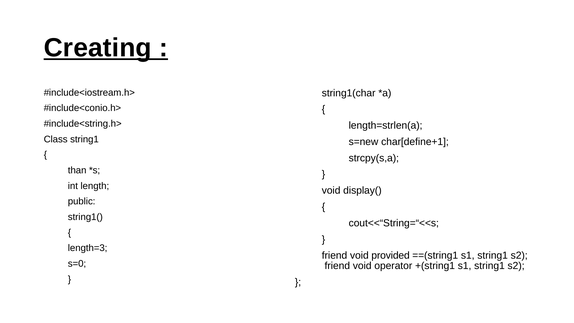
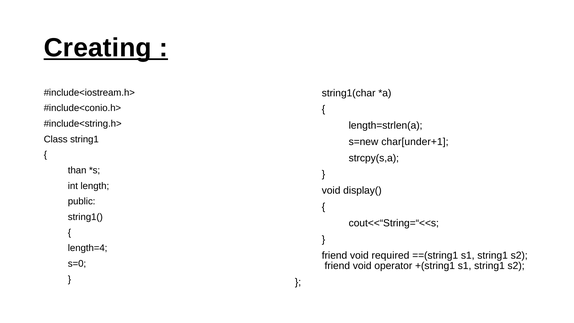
char[define+1: char[define+1 -> char[under+1
length=3: length=3 -> length=4
provided: provided -> required
